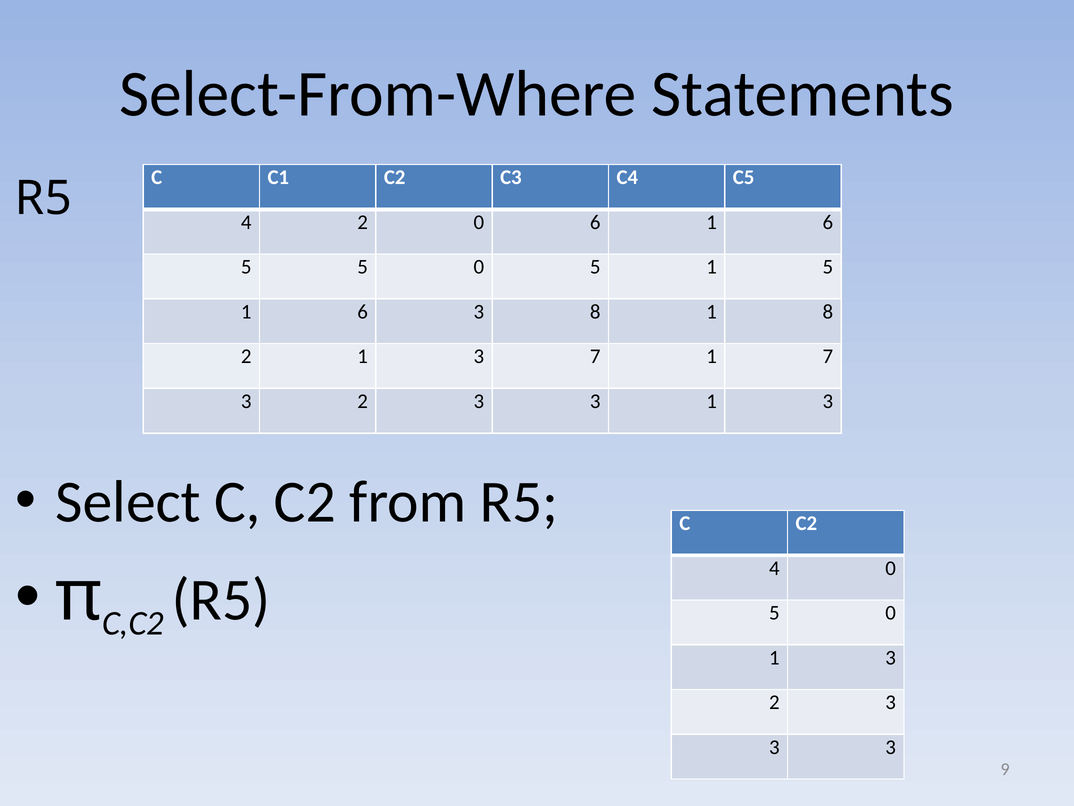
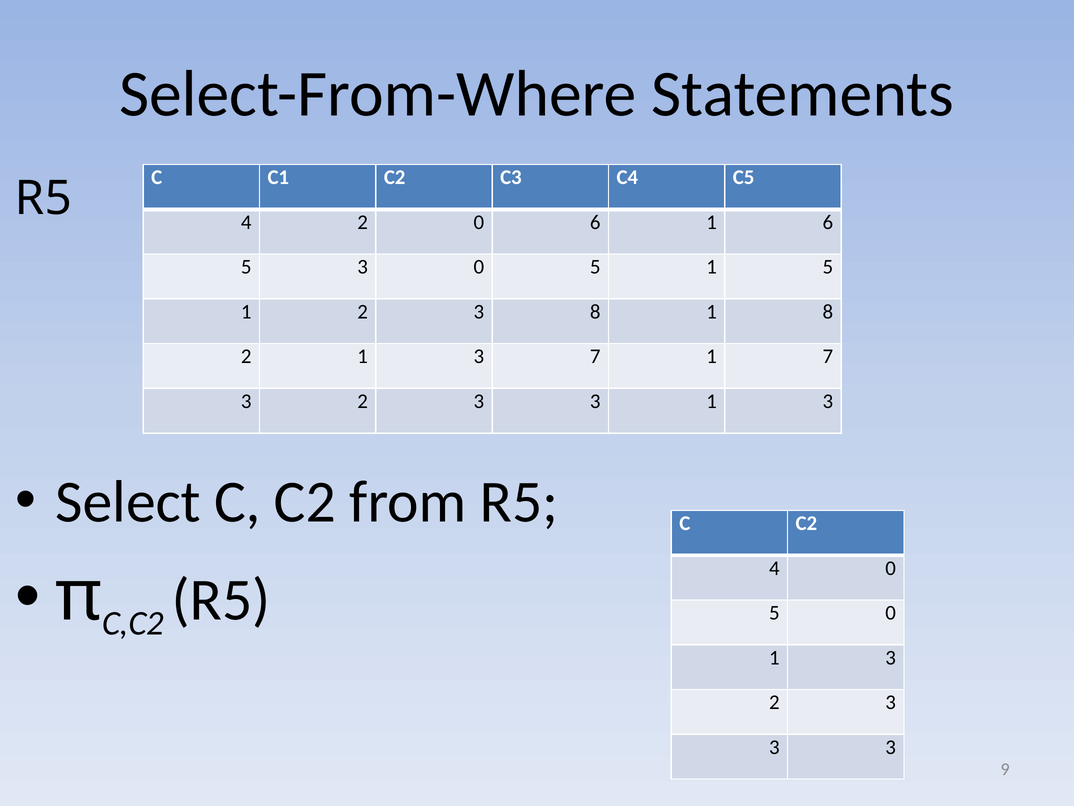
5 5: 5 -> 3
6 at (363, 312): 6 -> 2
